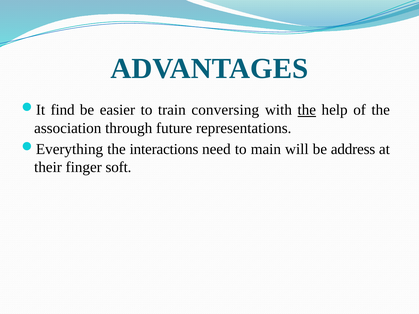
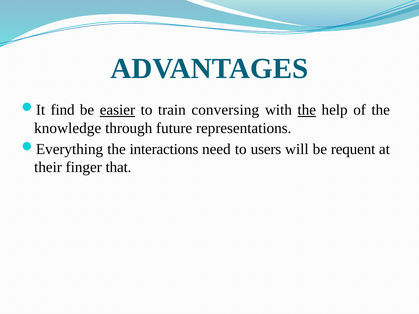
easier underline: none -> present
association: association -> knowledge
main: main -> users
address: address -> requent
soft: soft -> that
